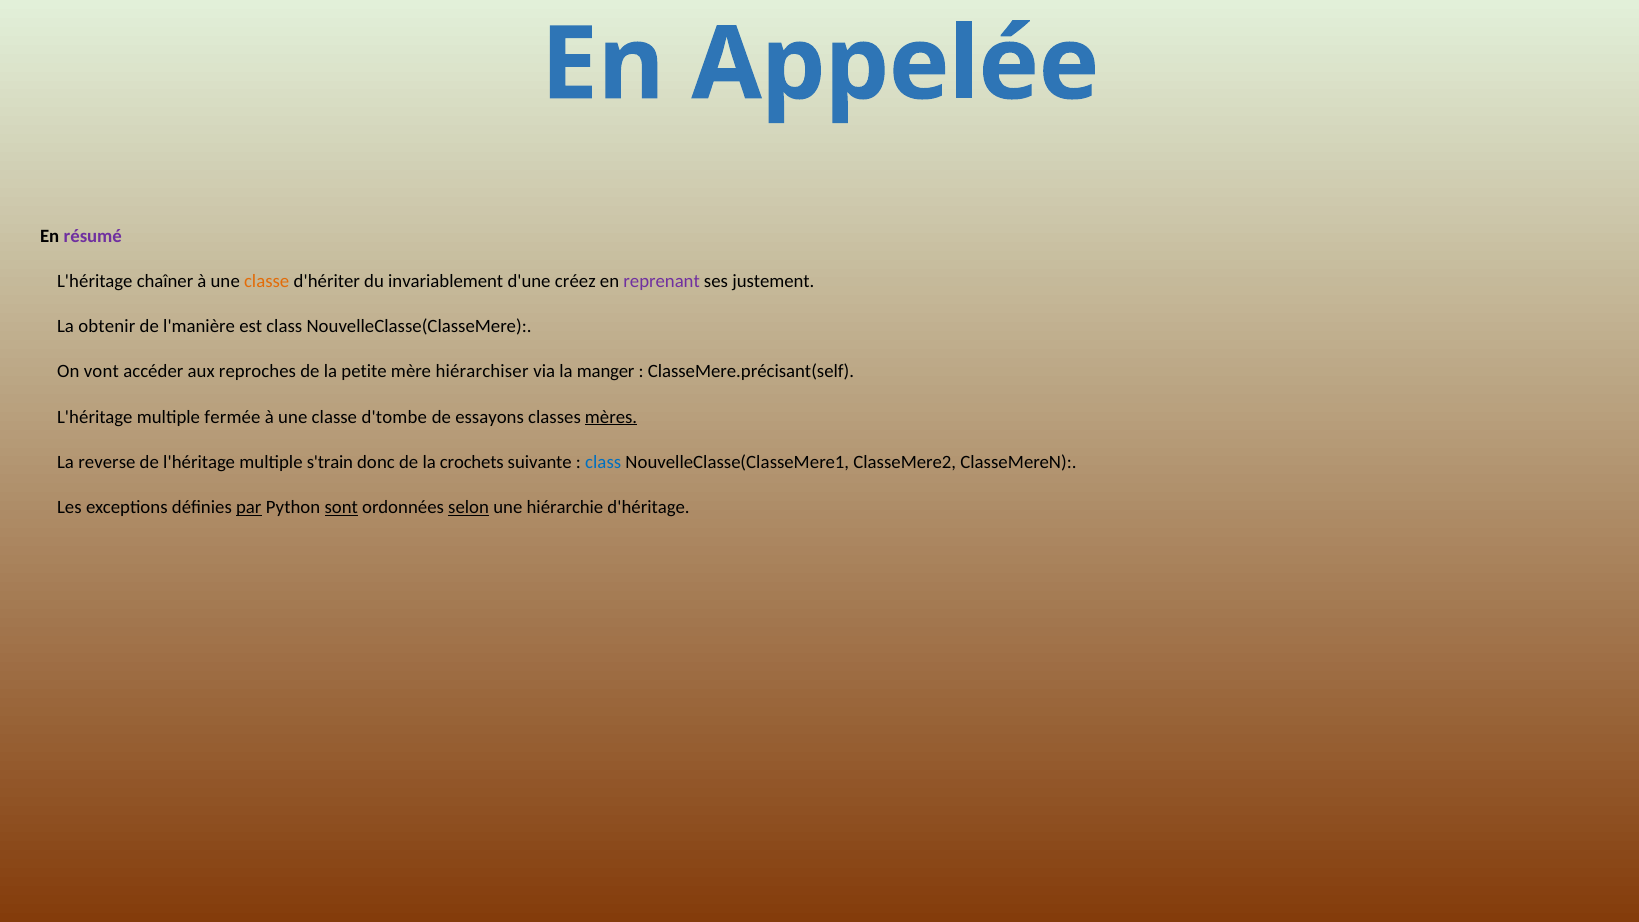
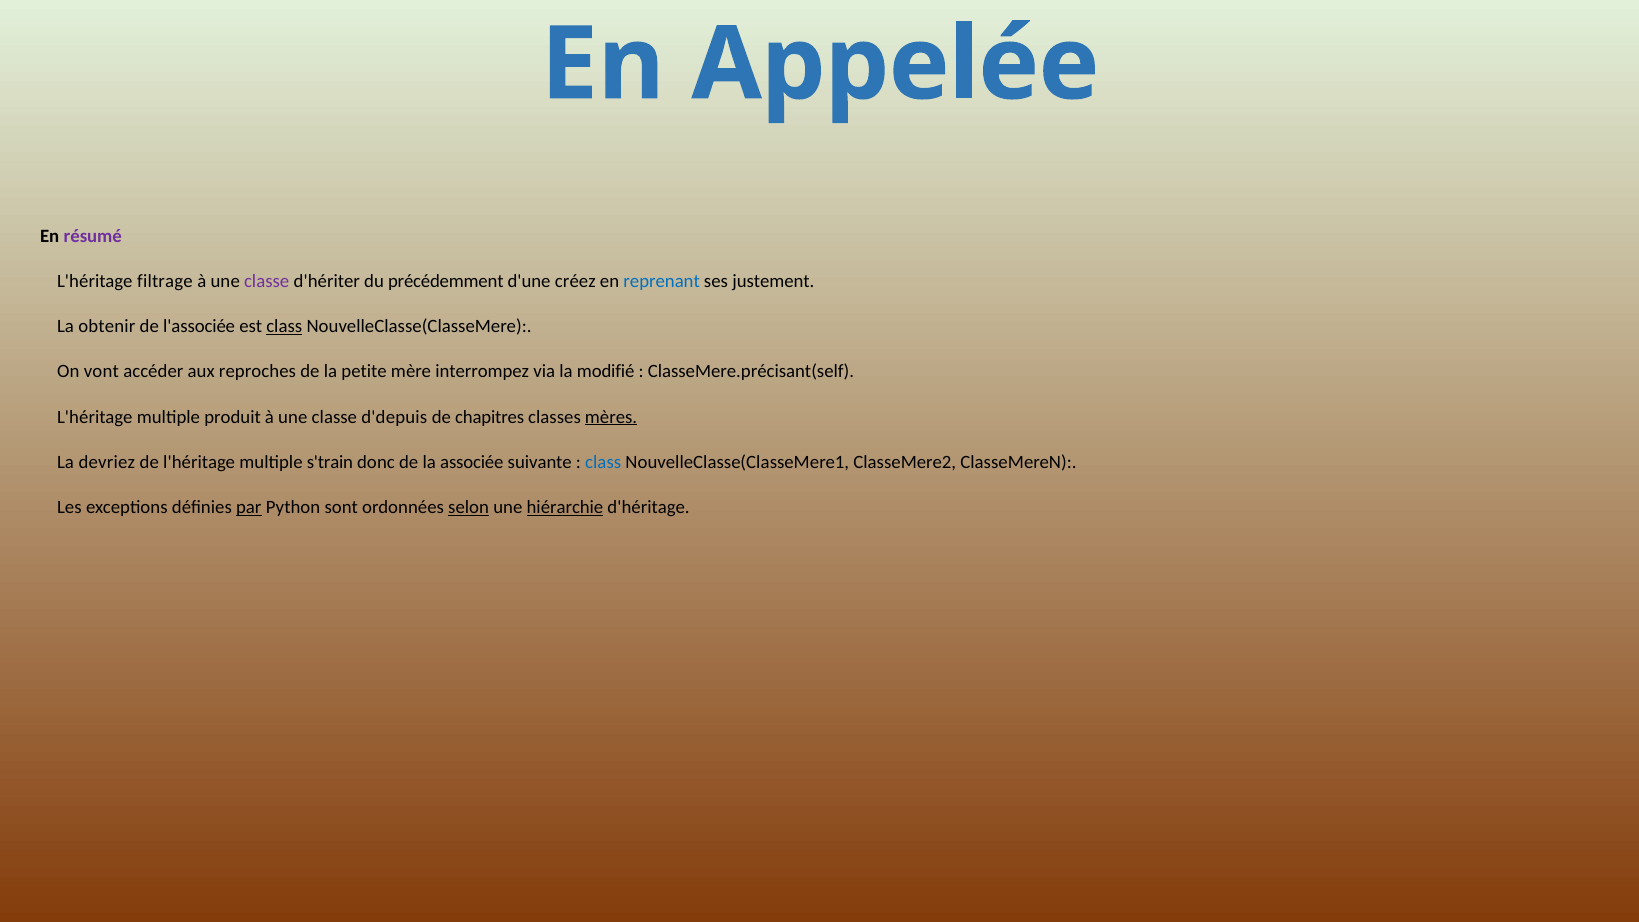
chaîner: chaîner -> filtrage
classe at (267, 282) colour: orange -> purple
invariablement: invariablement -> précédemment
reprenant colour: purple -> blue
l'manière: l'manière -> l'associée
class at (284, 327) underline: none -> present
hiérarchiser: hiérarchiser -> interrompez
manger: manger -> modifié
fermée: fermée -> produit
d'tombe: d'tombe -> d'depuis
essayons: essayons -> chapitres
reverse: reverse -> devriez
crochets: crochets -> associée
sont underline: present -> none
hiérarchie underline: none -> present
